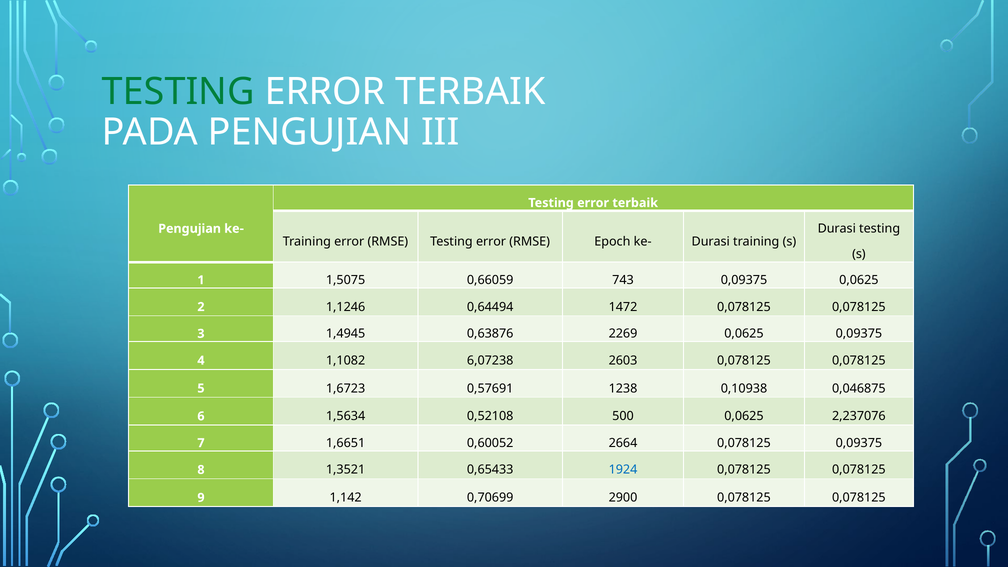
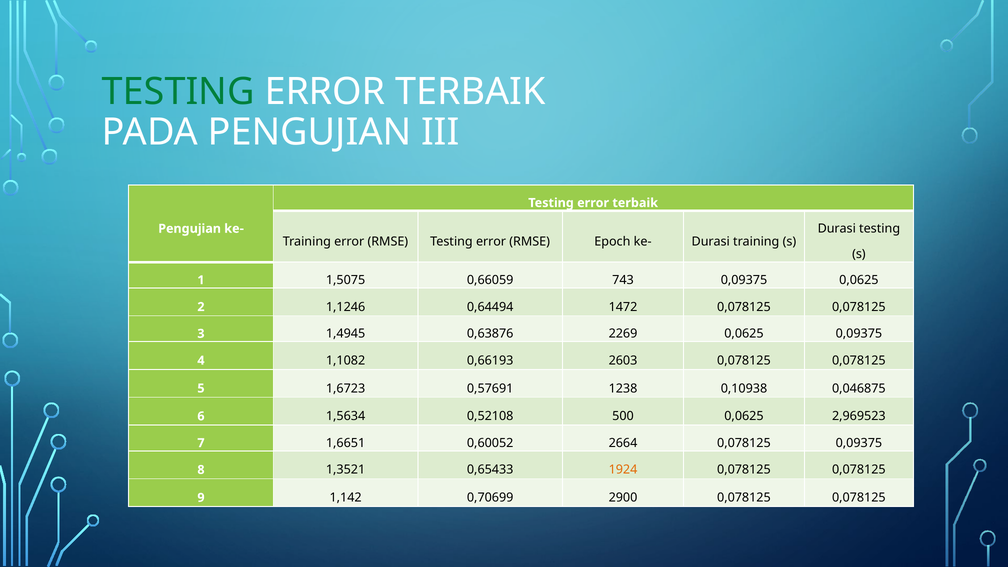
6,07238: 6,07238 -> 0,66193
2,237076: 2,237076 -> 2,969523
1924 colour: blue -> orange
